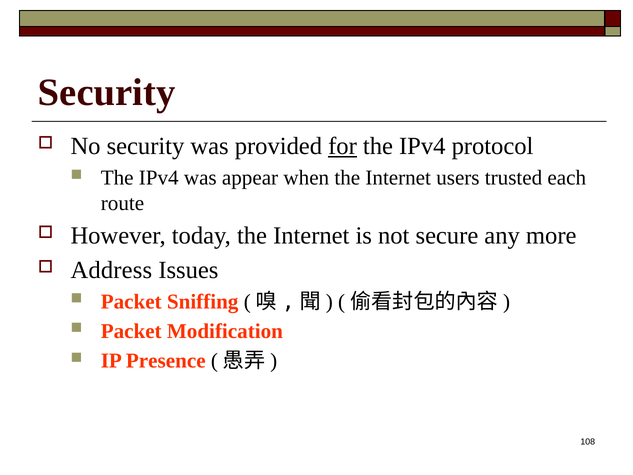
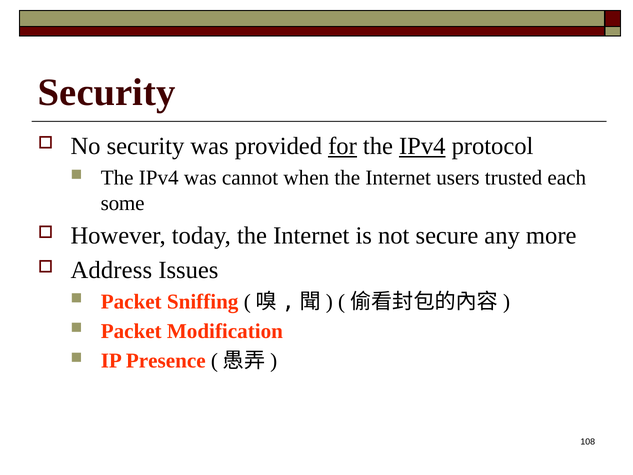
IPv4 at (422, 146) underline: none -> present
appear: appear -> cannot
route: route -> some
